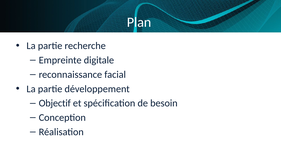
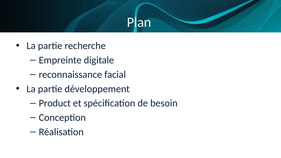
Objectif: Objectif -> Product
